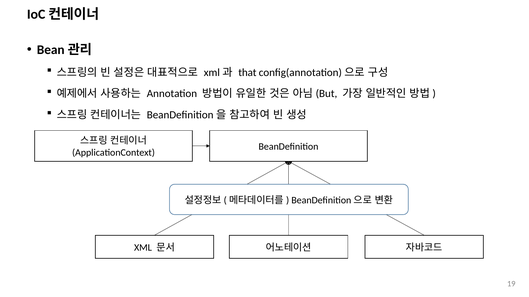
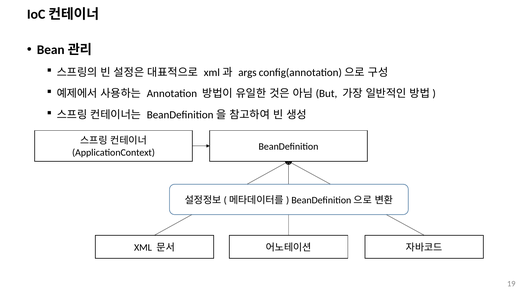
that: that -> args
